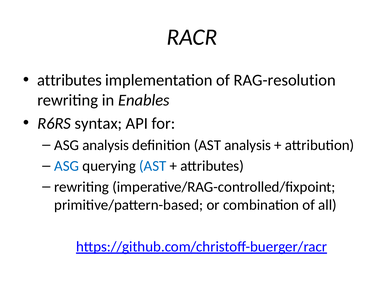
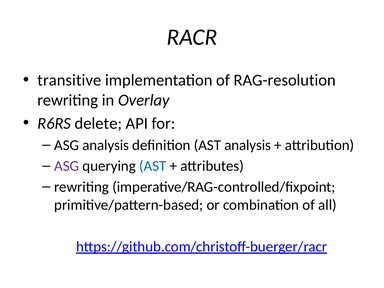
attributes at (70, 80): attributes -> transitive
Enables: Enables -> Overlay
syntax: syntax -> delete
ASG at (67, 166) colour: blue -> purple
